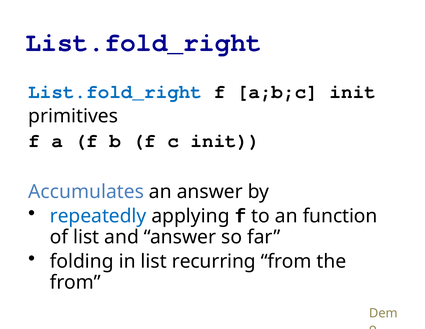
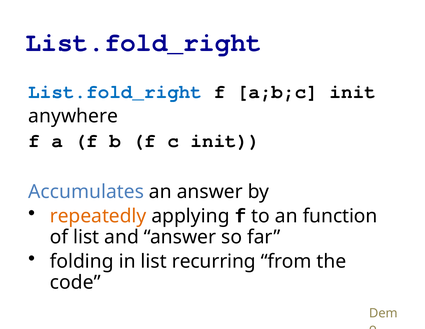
primitives: primitives -> anywhere
repeatedly colour: blue -> orange
from at (75, 282): from -> code
